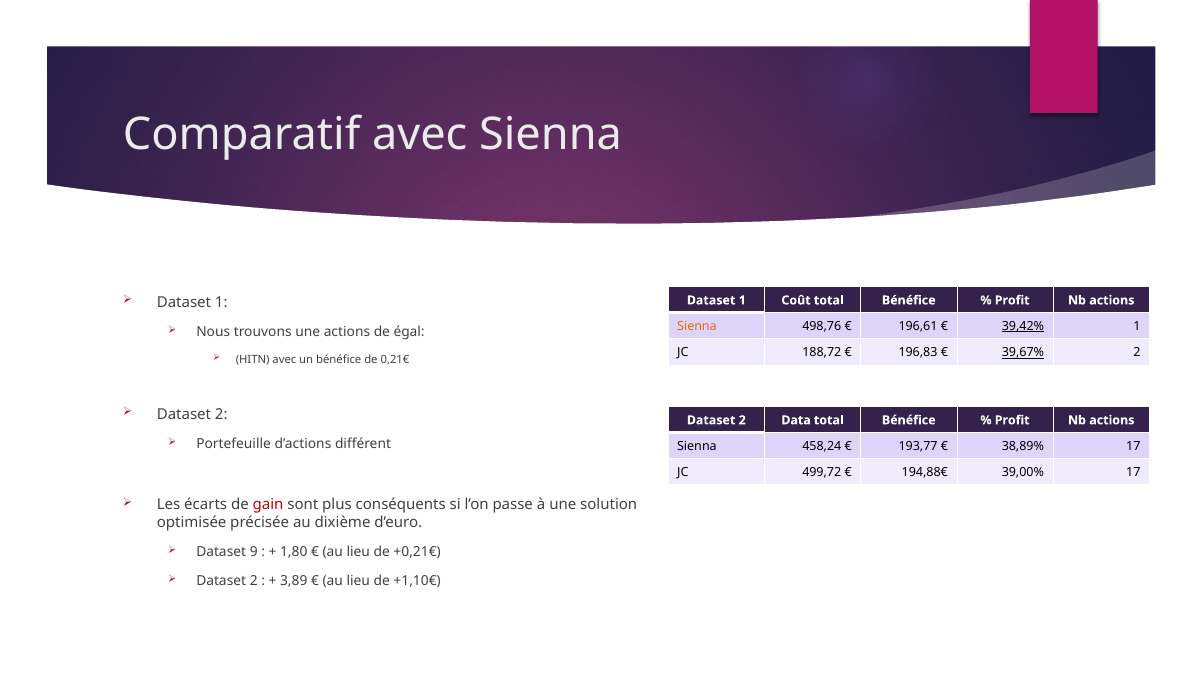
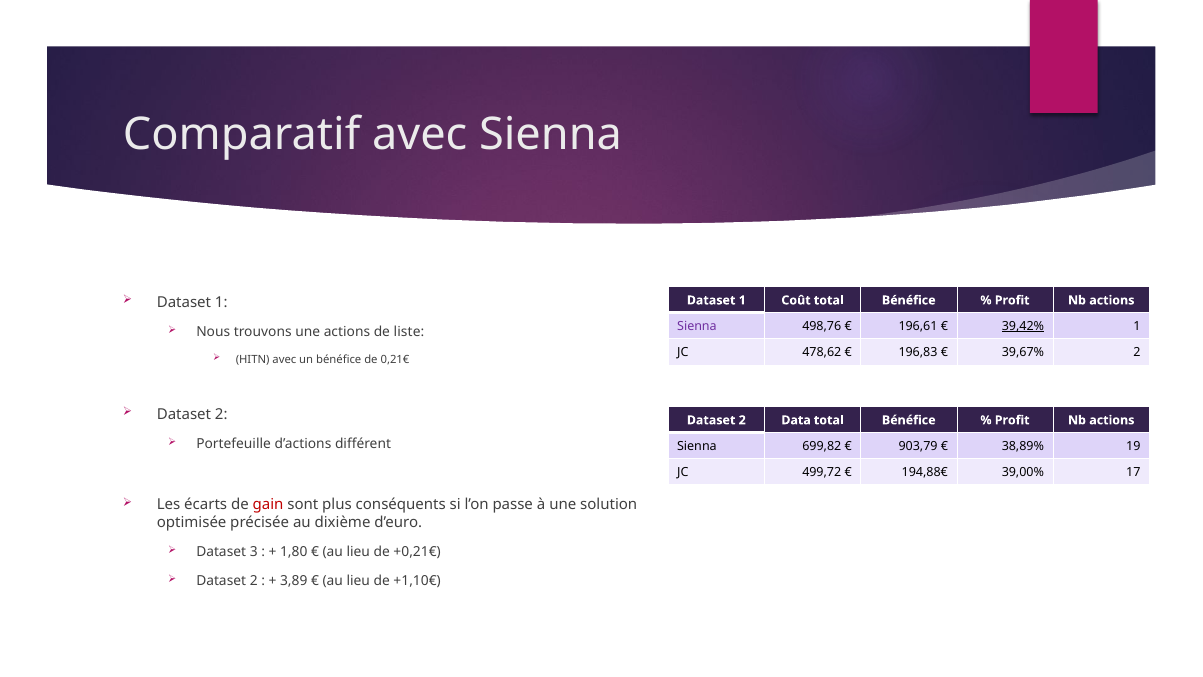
Sienna at (697, 326) colour: orange -> purple
égal: égal -> liste
188,72: 188,72 -> 478,62
39,67% underline: present -> none
458,24: 458,24 -> 699,82
193,77: 193,77 -> 903,79
38,89% 17: 17 -> 19
9: 9 -> 3
